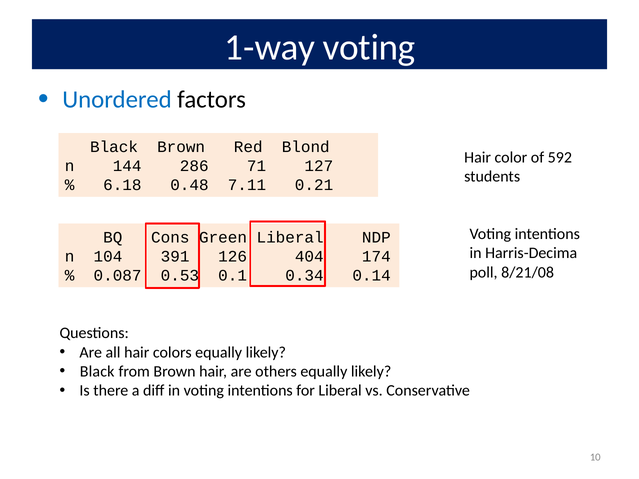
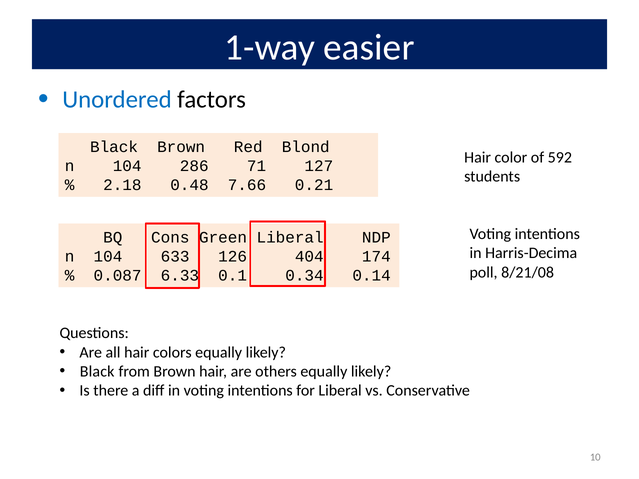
1-way voting: voting -> easier
144 at (127, 166): 144 -> 104
6.18: 6.18 -> 2.18
7.11: 7.11 -> 7.66
391: 391 -> 633
0.53: 0.53 -> 6.33
